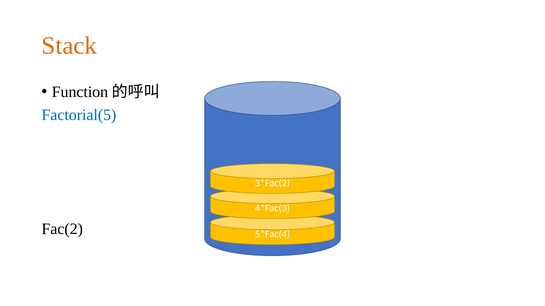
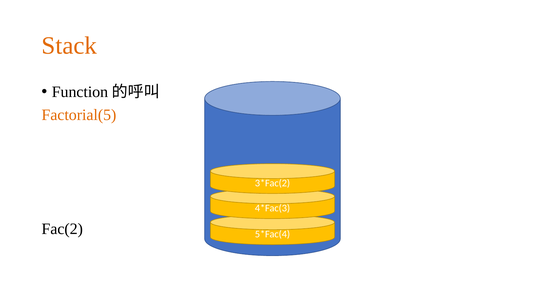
Factorial(5 colour: blue -> orange
